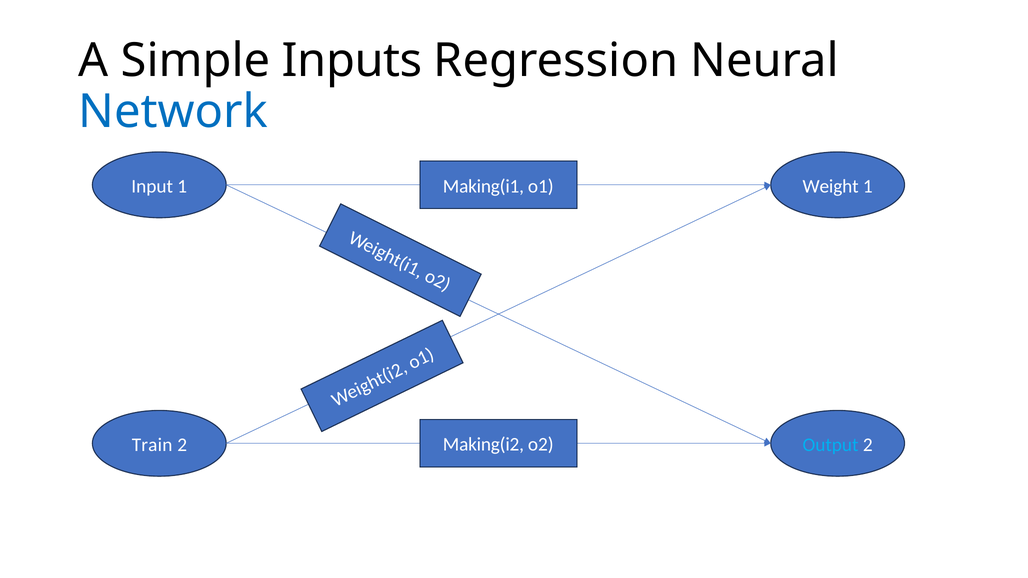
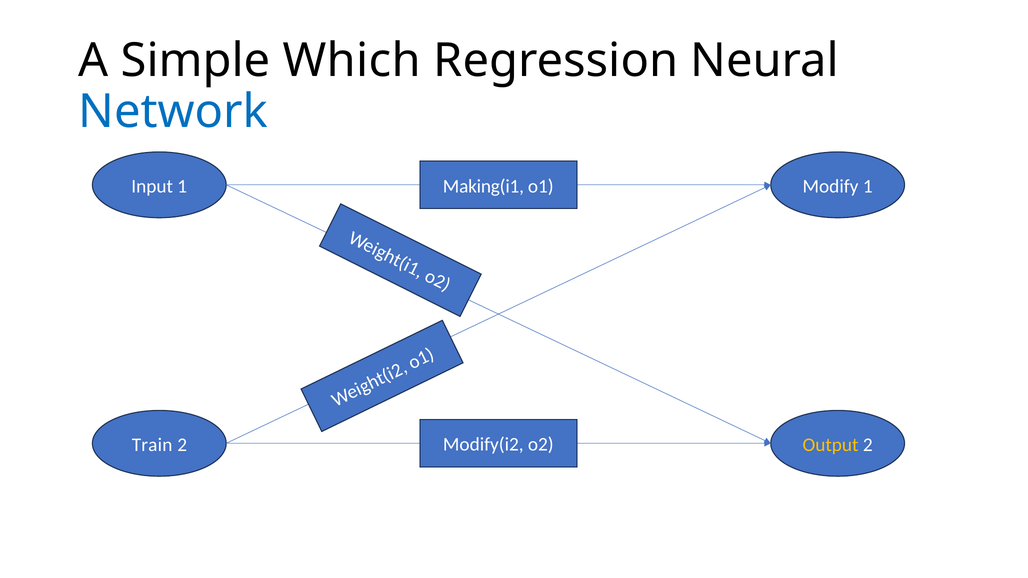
Inputs: Inputs -> Which
Weight: Weight -> Modify
Making(i2: Making(i2 -> Modify(i2
Output colour: light blue -> yellow
